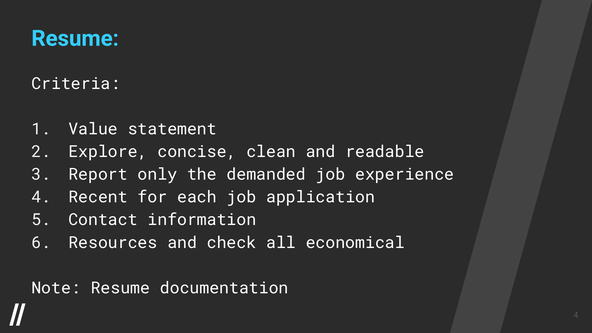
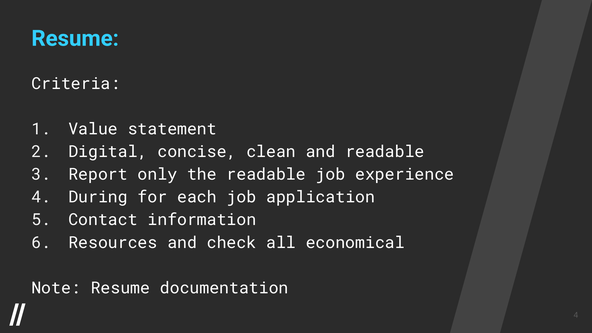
Explore: Explore -> Digital
the demanded: demanded -> readable
Recent: Recent -> During
